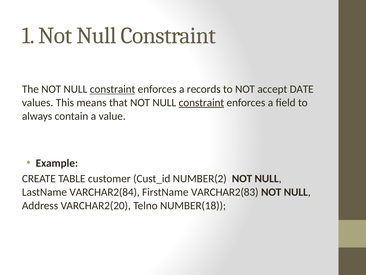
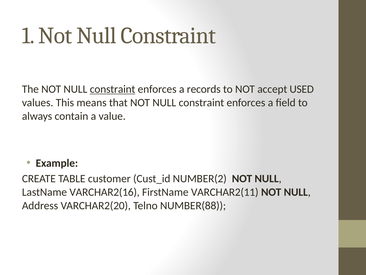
DATE: DATE -> USED
constraint at (201, 102) underline: present -> none
VARCHAR2(84: VARCHAR2(84 -> VARCHAR2(16
VARCHAR2(83: VARCHAR2(83 -> VARCHAR2(11
NUMBER(18: NUMBER(18 -> NUMBER(88
